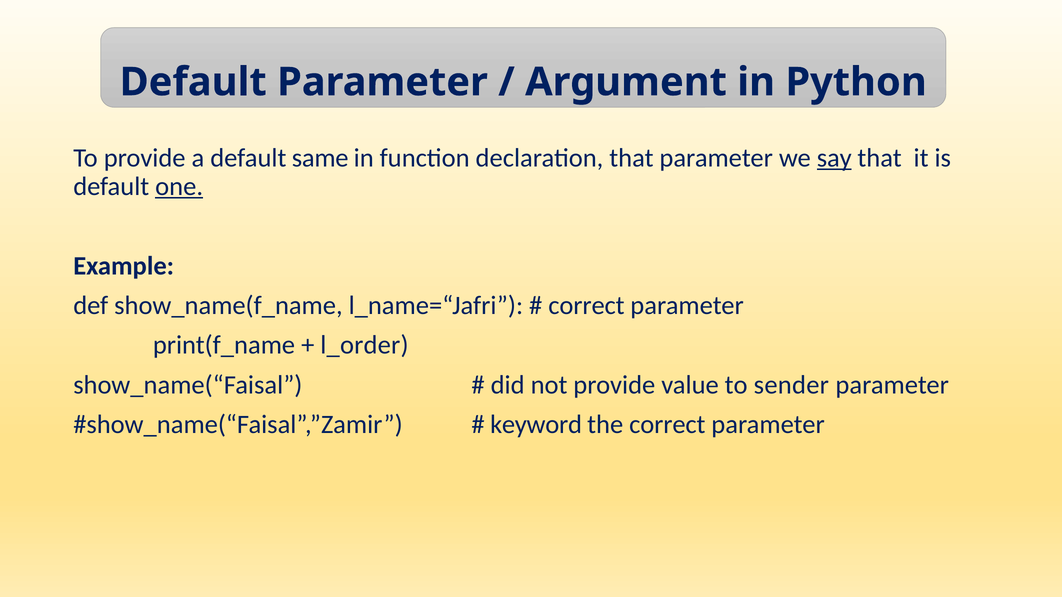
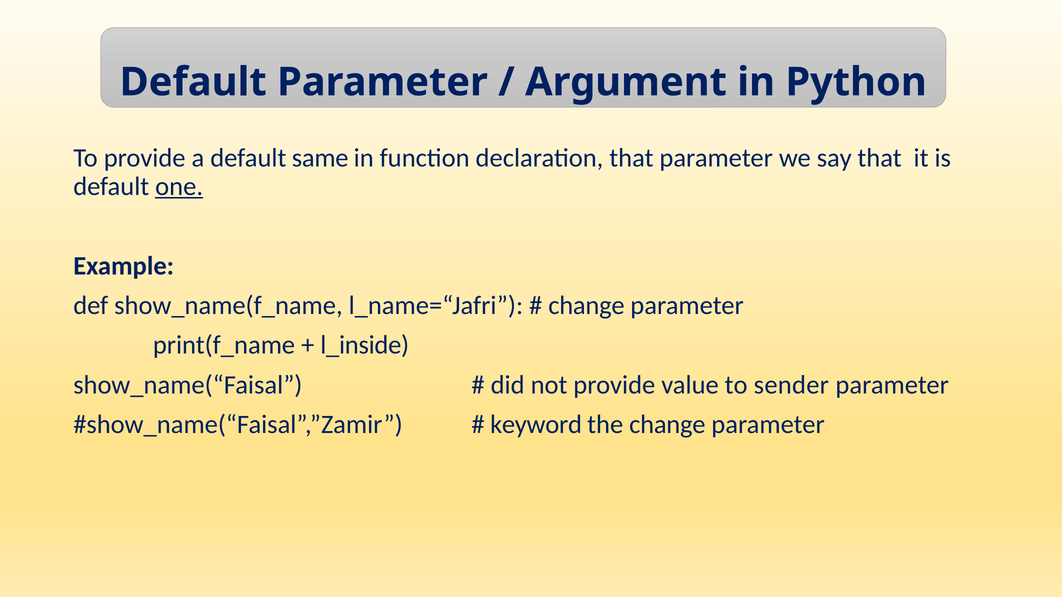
say underline: present -> none
correct at (586, 306): correct -> change
l_order: l_order -> l_inside
the correct: correct -> change
